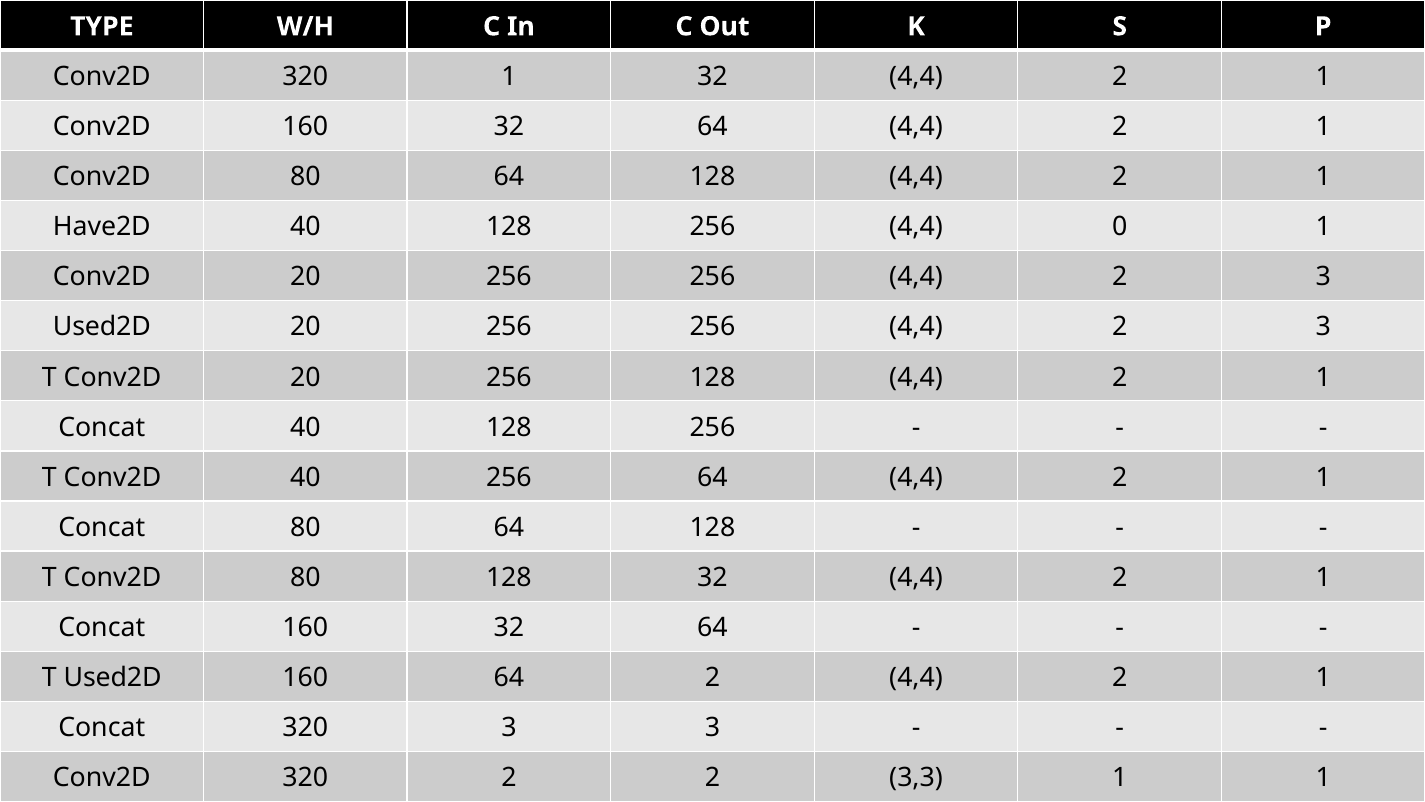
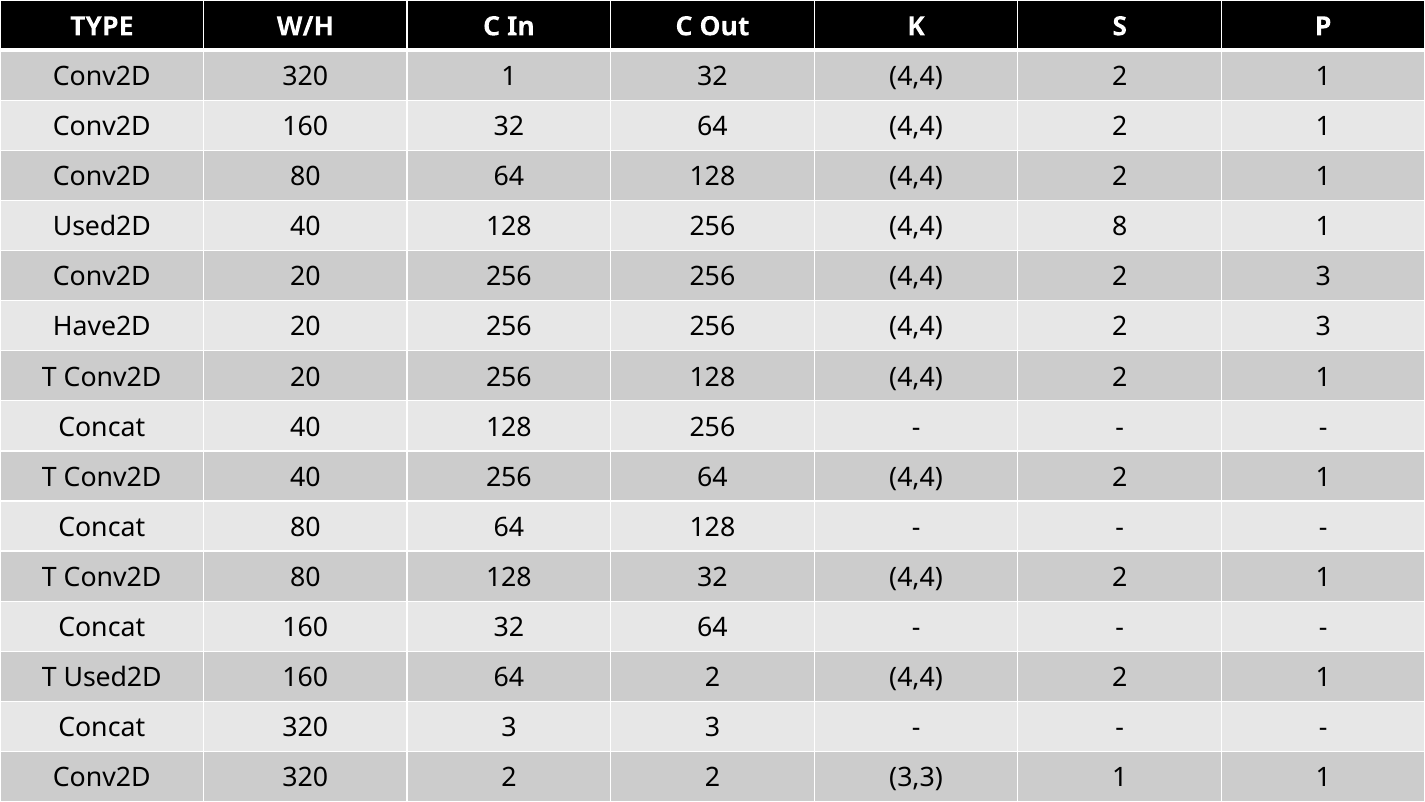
Have2D at (102, 227): Have2D -> Used2D
0: 0 -> 8
Used2D at (102, 327): Used2D -> Have2D
